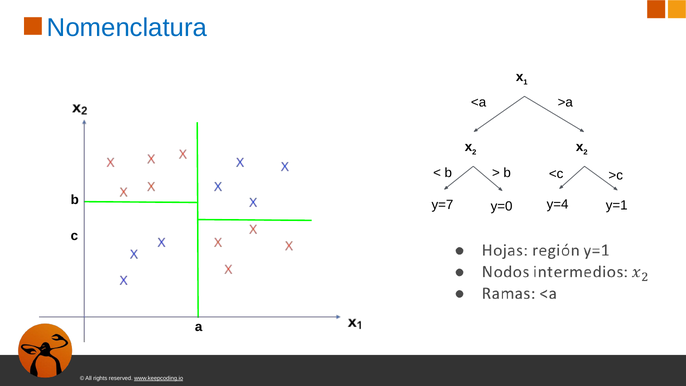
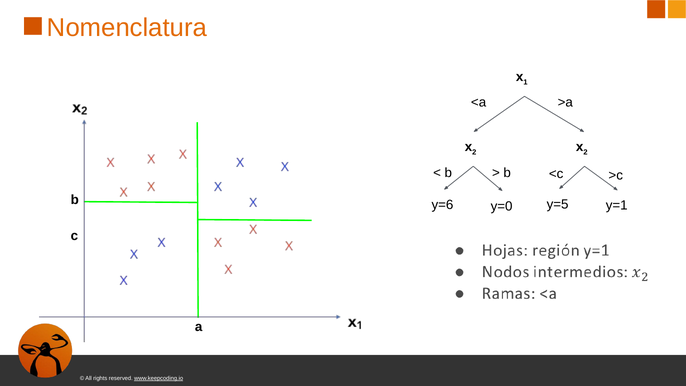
Nomenclatura colour: blue -> orange
y=7: y=7 -> y=6
y=4: y=4 -> y=5
